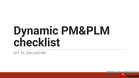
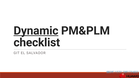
Dynamic underline: none -> present
